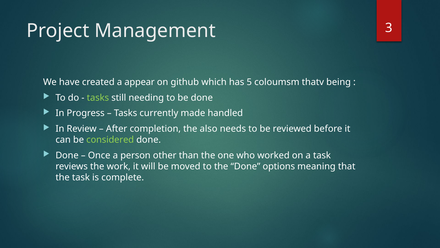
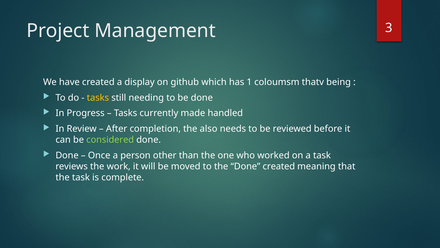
appear: appear -> display
5: 5 -> 1
tasks at (98, 97) colour: light green -> yellow
Done options: options -> created
